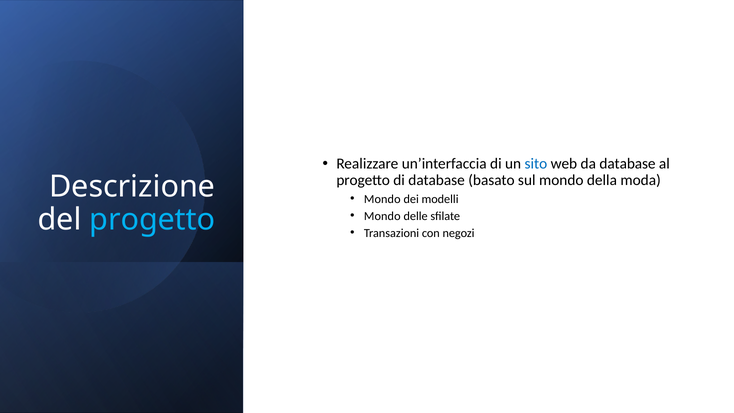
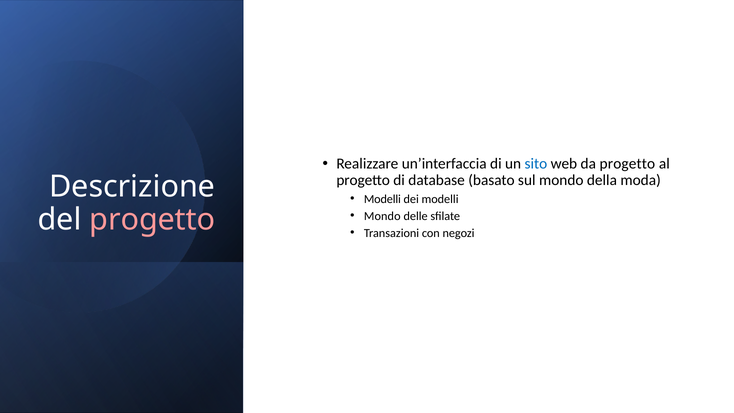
da database: database -> progetto
Mondo at (382, 199): Mondo -> Modelli
progetto at (152, 220) colour: light blue -> pink
